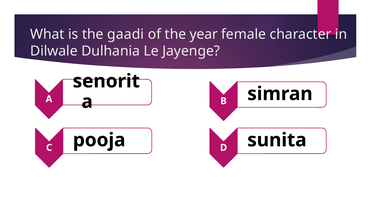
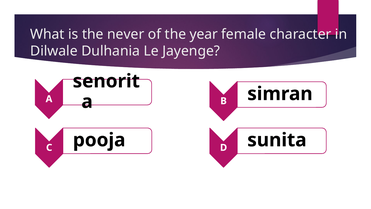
gaadi: gaadi -> never
